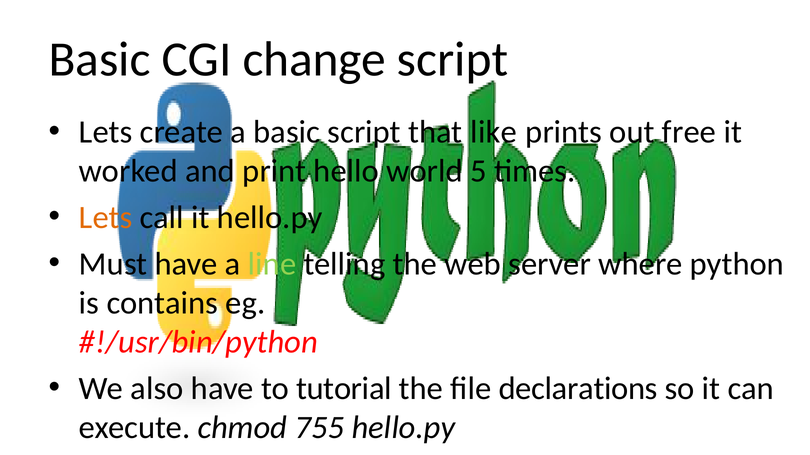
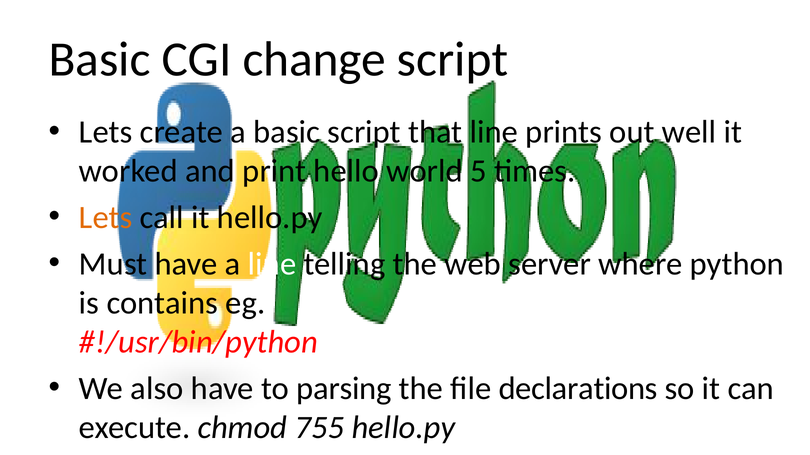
that like: like -> line
free: free -> well
line at (272, 264) colour: light green -> white
tutorial: tutorial -> parsing
